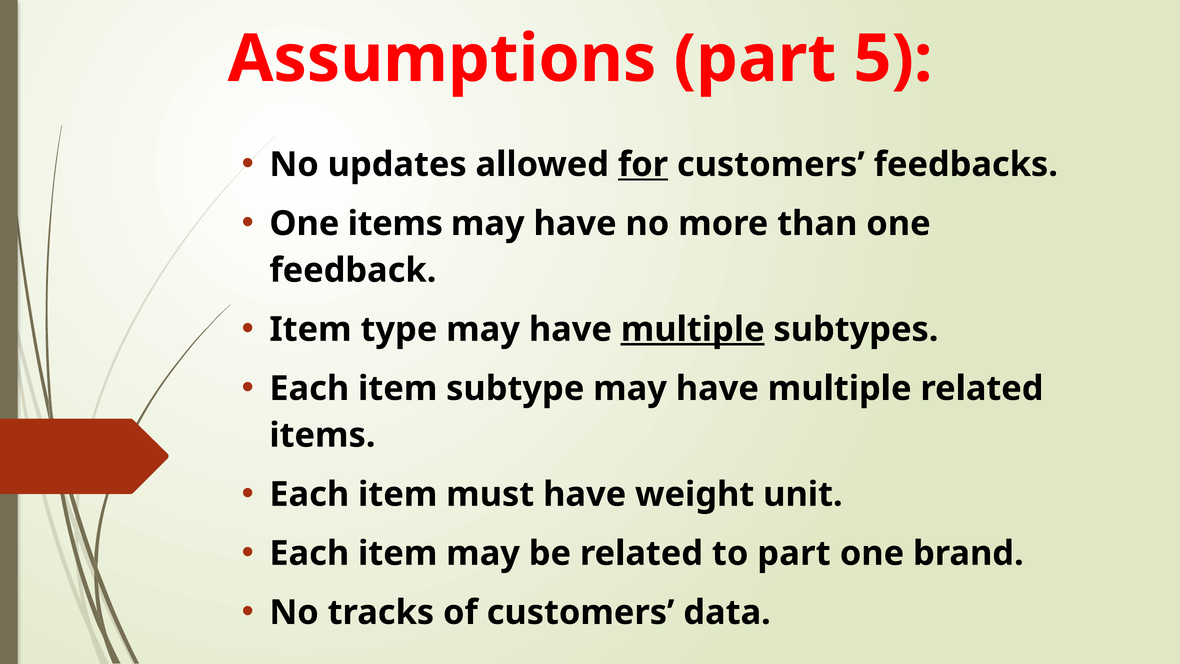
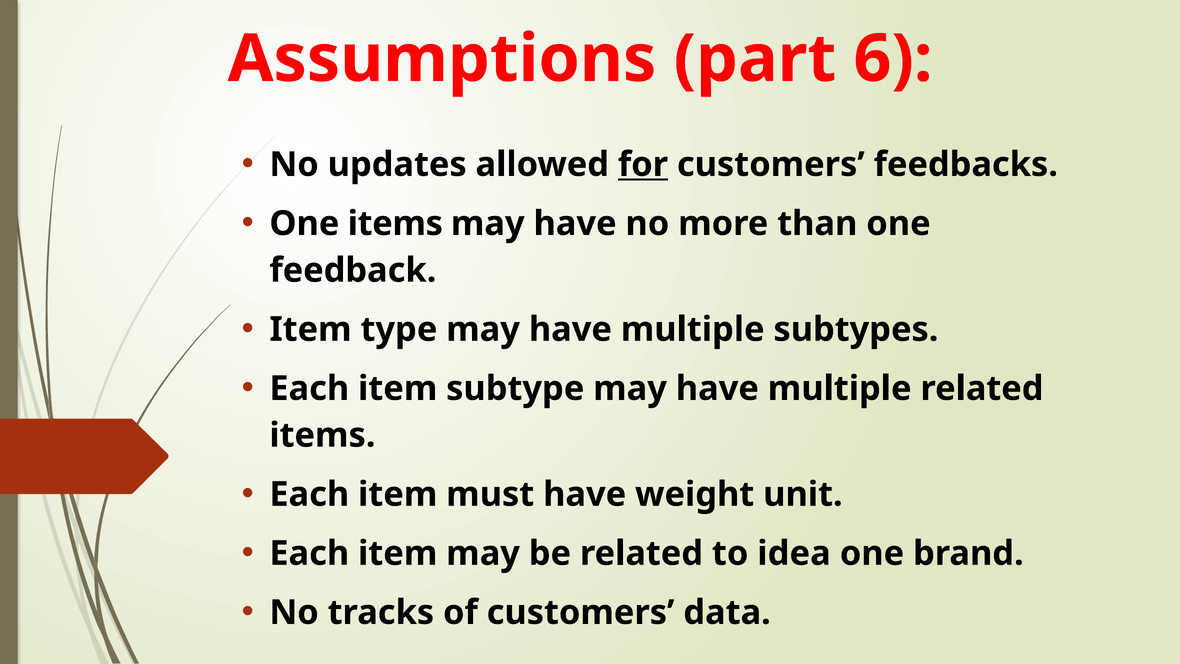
5: 5 -> 6
multiple at (693, 329) underline: present -> none
to part: part -> idea
